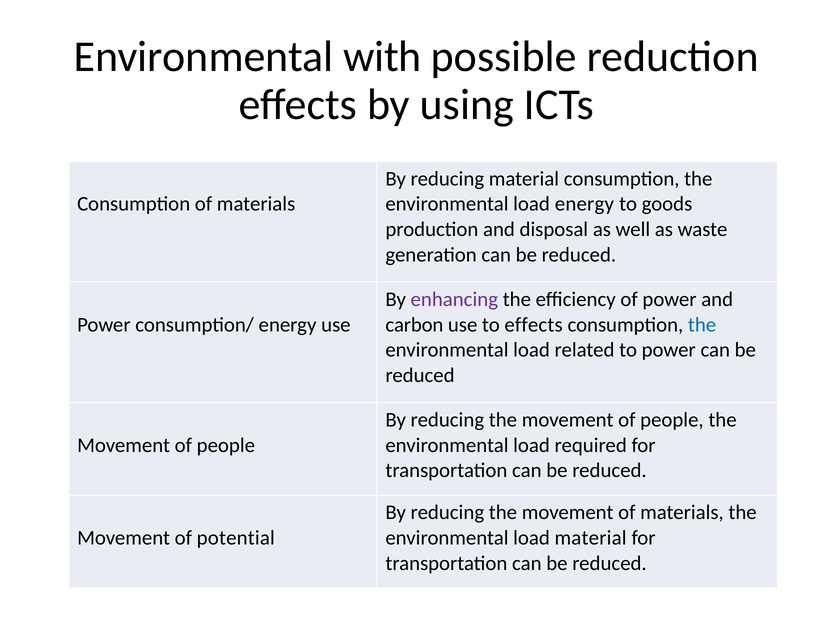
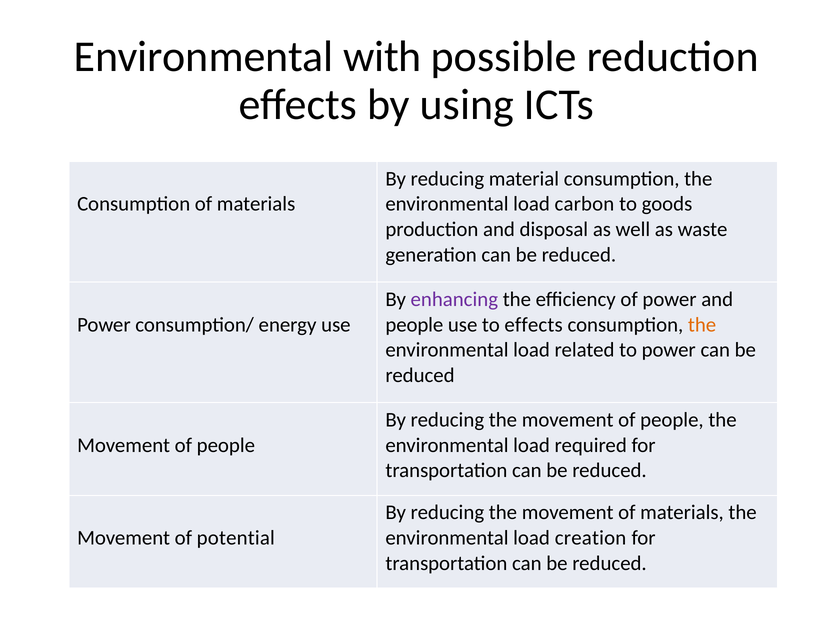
load energy: energy -> carbon
carbon at (414, 325): carbon -> people
the at (702, 325) colour: blue -> orange
load material: material -> creation
